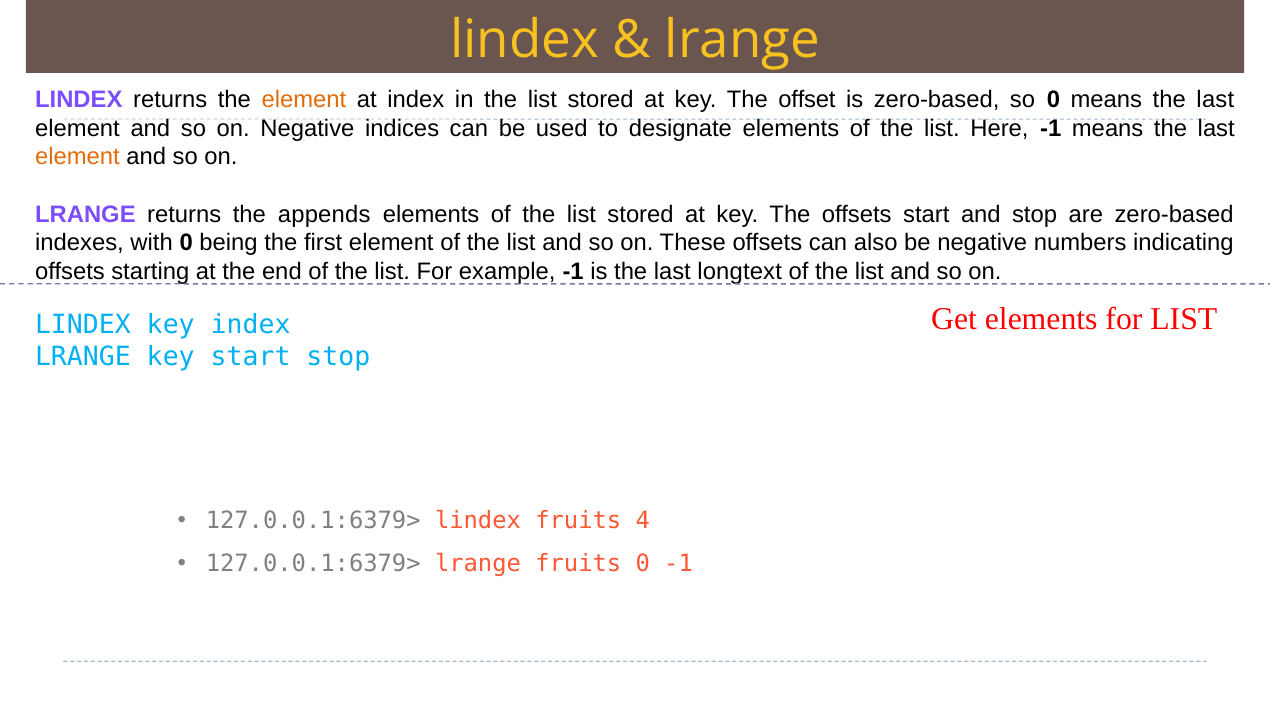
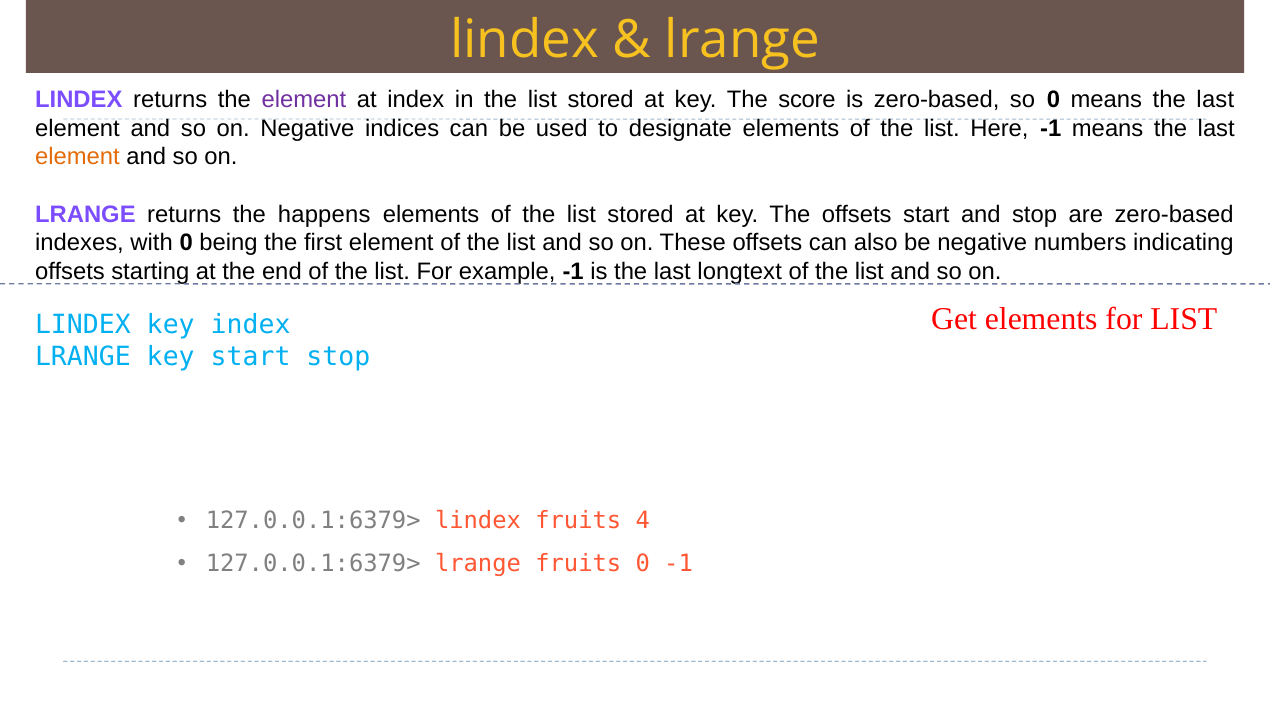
element at (304, 100) colour: orange -> purple
offset: offset -> score
appends: appends -> happens
